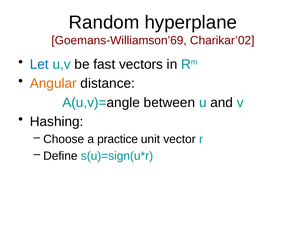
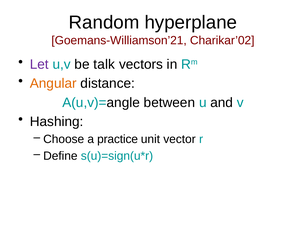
Goemans-Williamson’69: Goemans-Williamson’69 -> Goemans-Williamson’21
Let colour: blue -> purple
fast: fast -> talk
